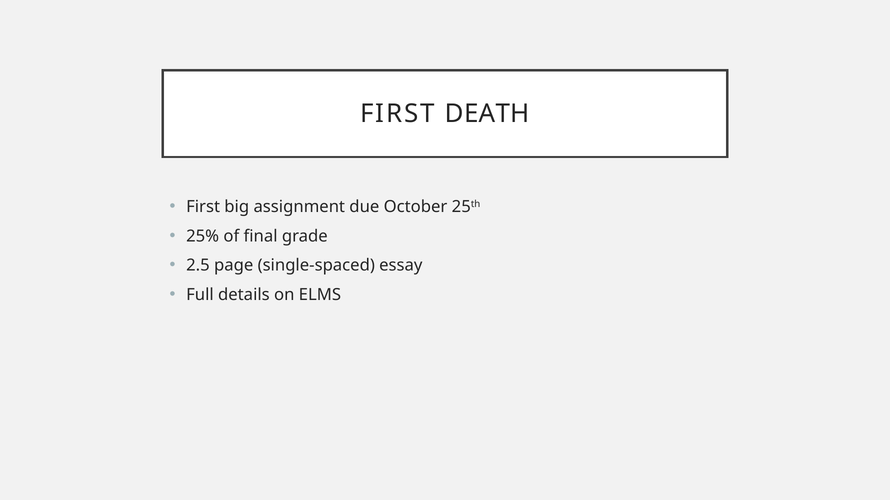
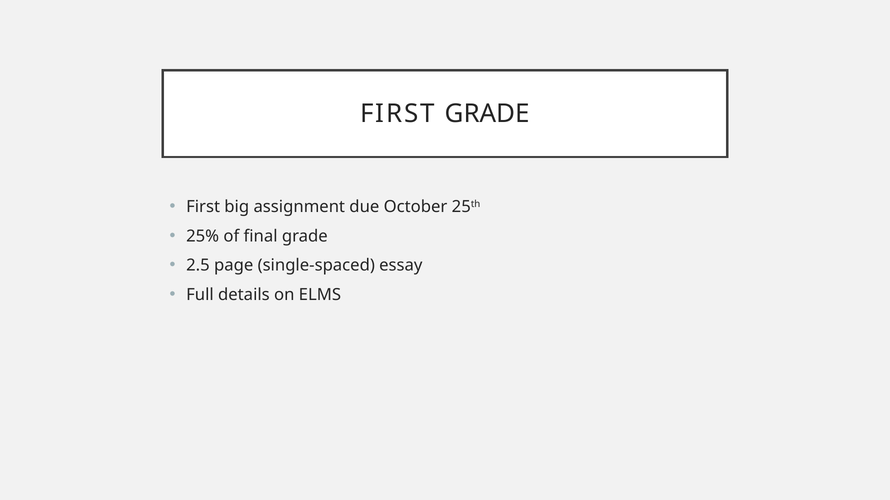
FIRST DEATH: DEATH -> GRADE
